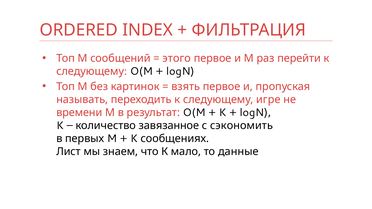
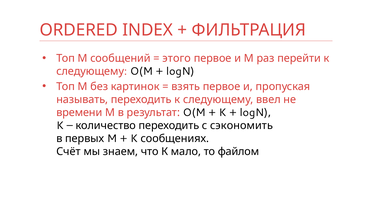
игре: игре -> ввел
количество завязанное: завязанное -> переходить
Лист: Лист -> Счёт
данные: данные -> файлом
